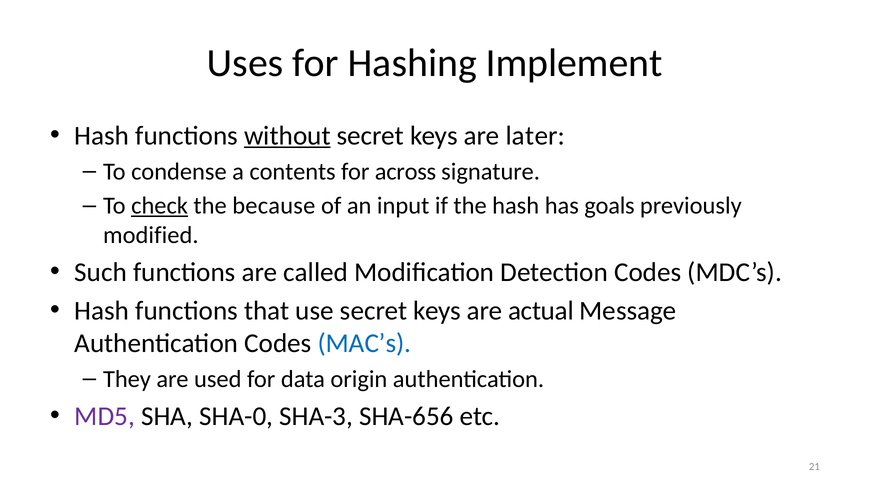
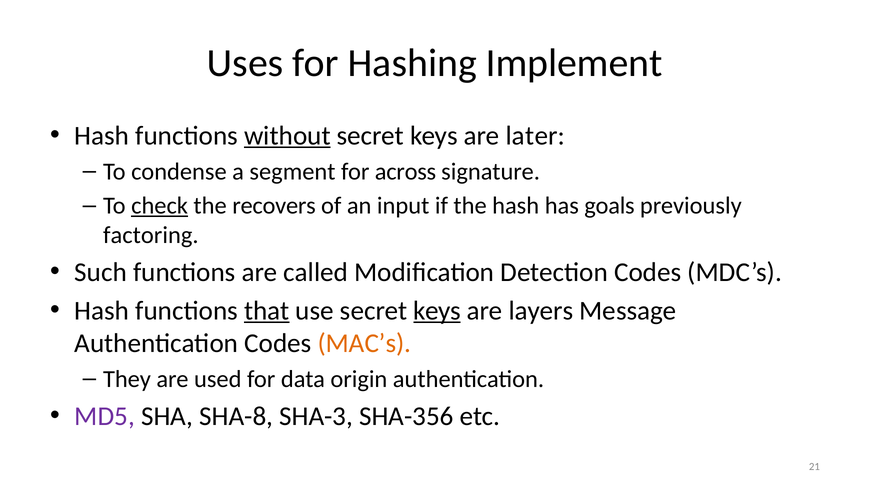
contents: contents -> segment
because: because -> recovers
modified: modified -> factoring
that underline: none -> present
keys at (437, 311) underline: none -> present
actual: actual -> layers
MAC’s colour: blue -> orange
SHA-0: SHA-0 -> SHA-8
SHA-656: SHA-656 -> SHA-356
